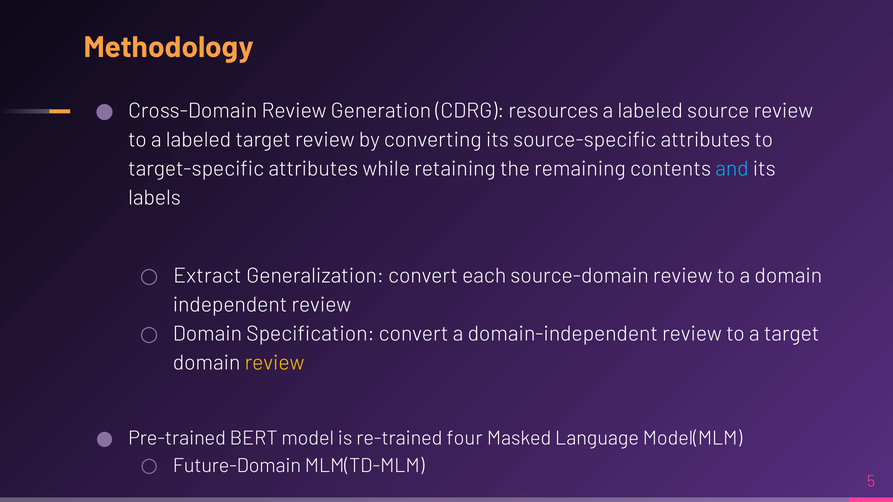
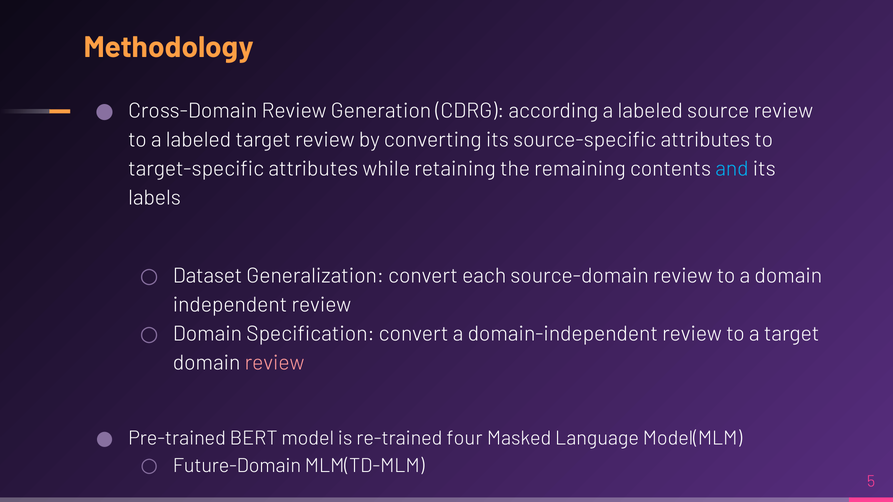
resources: resources -> according
Extract: Extract -> Dataset
review at (275, 363) colour: yellow -> pink
